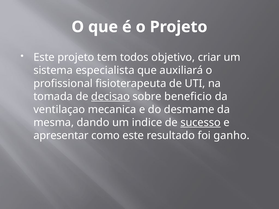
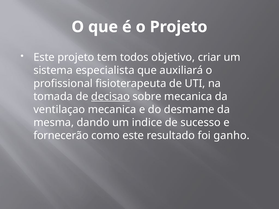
sobre beneficio: beneficio -> mecanica
sucesso underline: present -> none
apresentar: apresentar -> fornecerão
